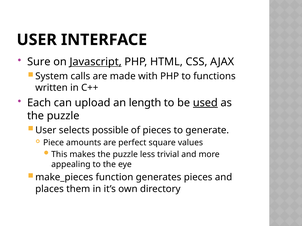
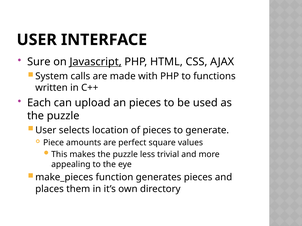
an length: length -> pieces
used underline: present -> none
possible: possible -> location
